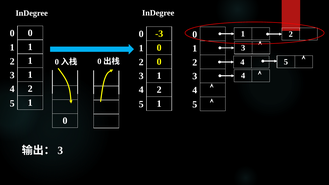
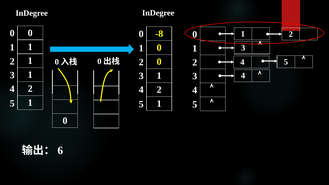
-3: -3 -> -8
3 at (60, 151): 3 -> 6
